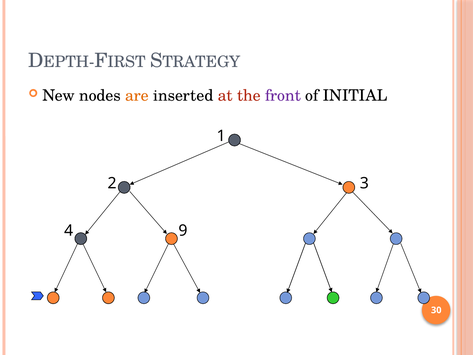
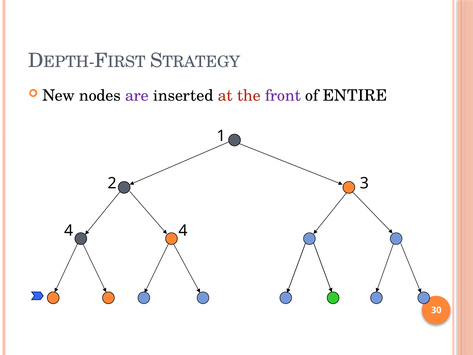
are colour: orange -> purple
INITIAL: INITIAL -> ENTIRE
4 9: 9 -> 4
